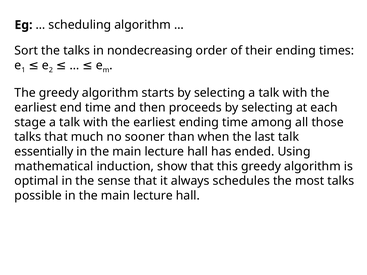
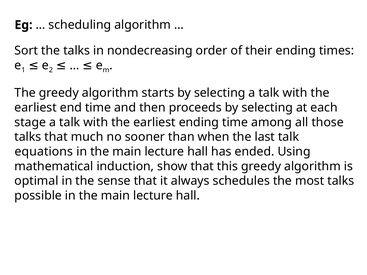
essentially: essentially -> equations
